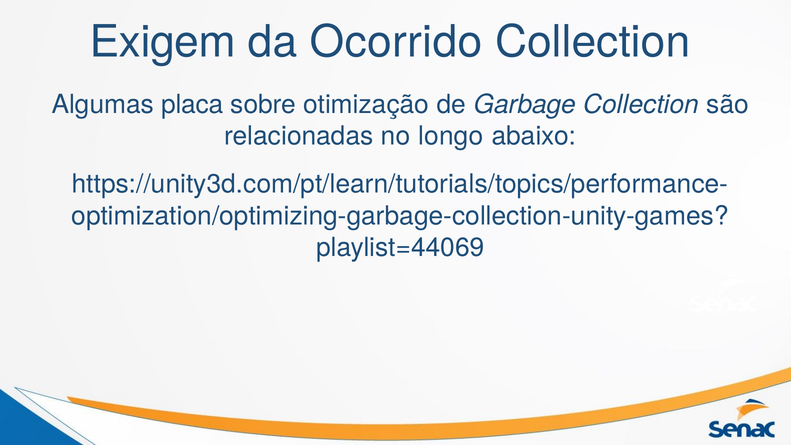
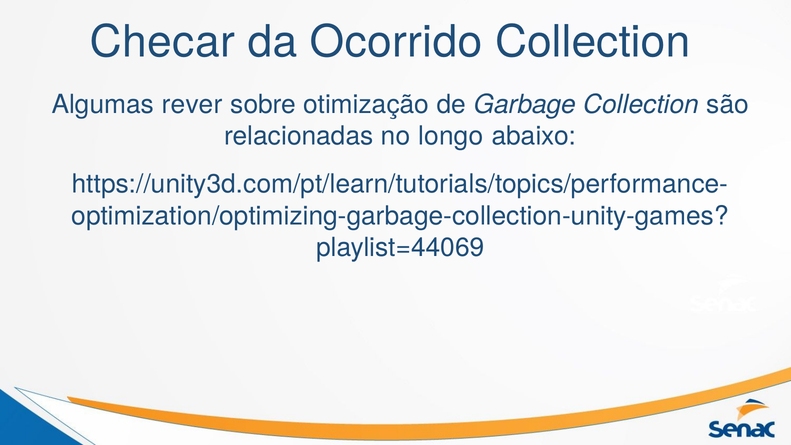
Exigem: Exigem -> Checar
placa: placa -> rever
